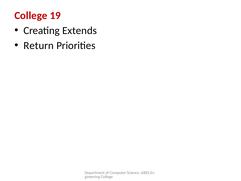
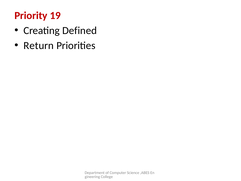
College at (31, 16): College -> Priority
Extends: Extends -> Defined
